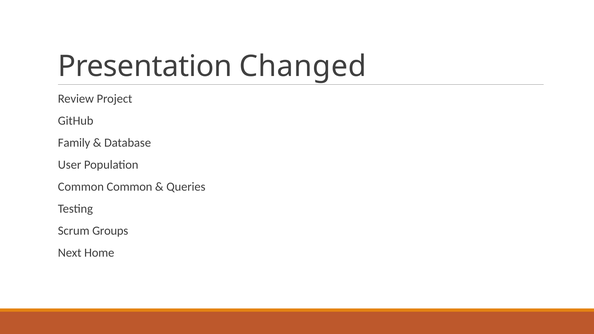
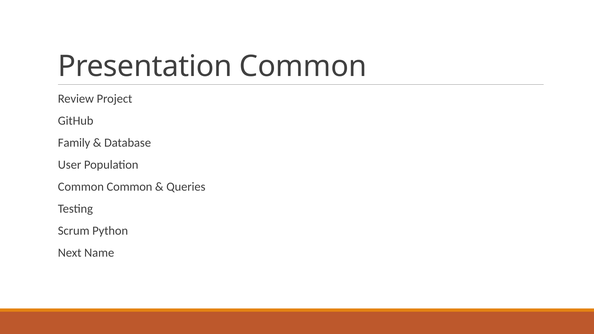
Presentation Changed: Changed -> Common
Groups: Groups -> Python
Home: Home -> Name
